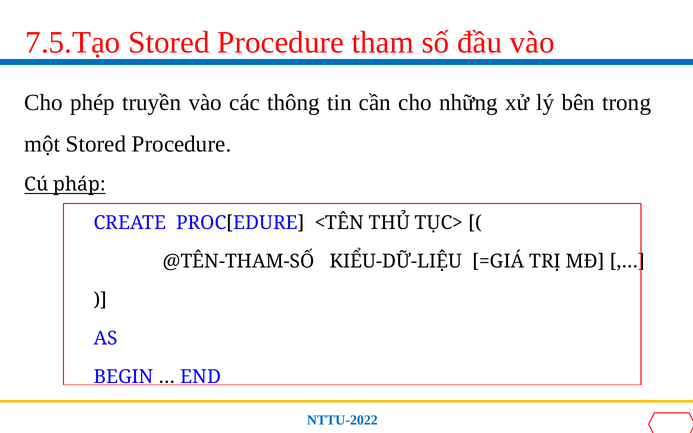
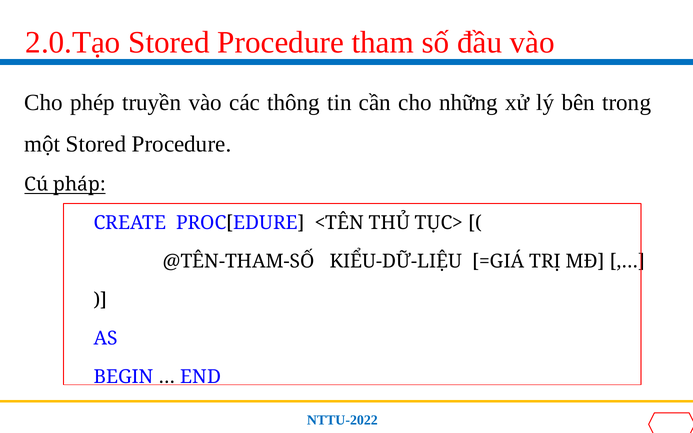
7.5.Tạo: 7.5.Tạo -> 2.0.Tạo
